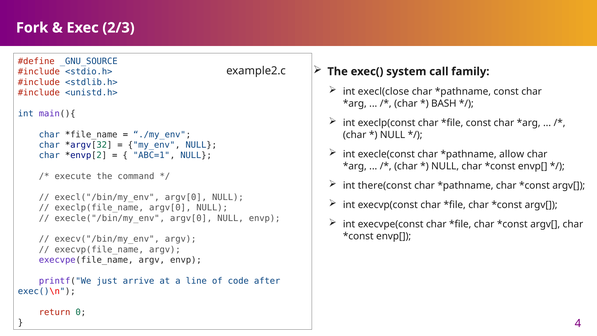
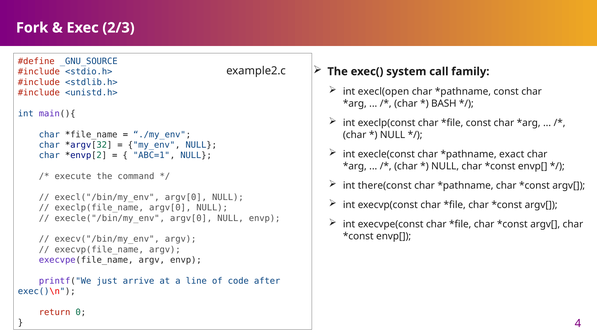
execl(close: execl(close -> execl(open
allow: allow -> exact
